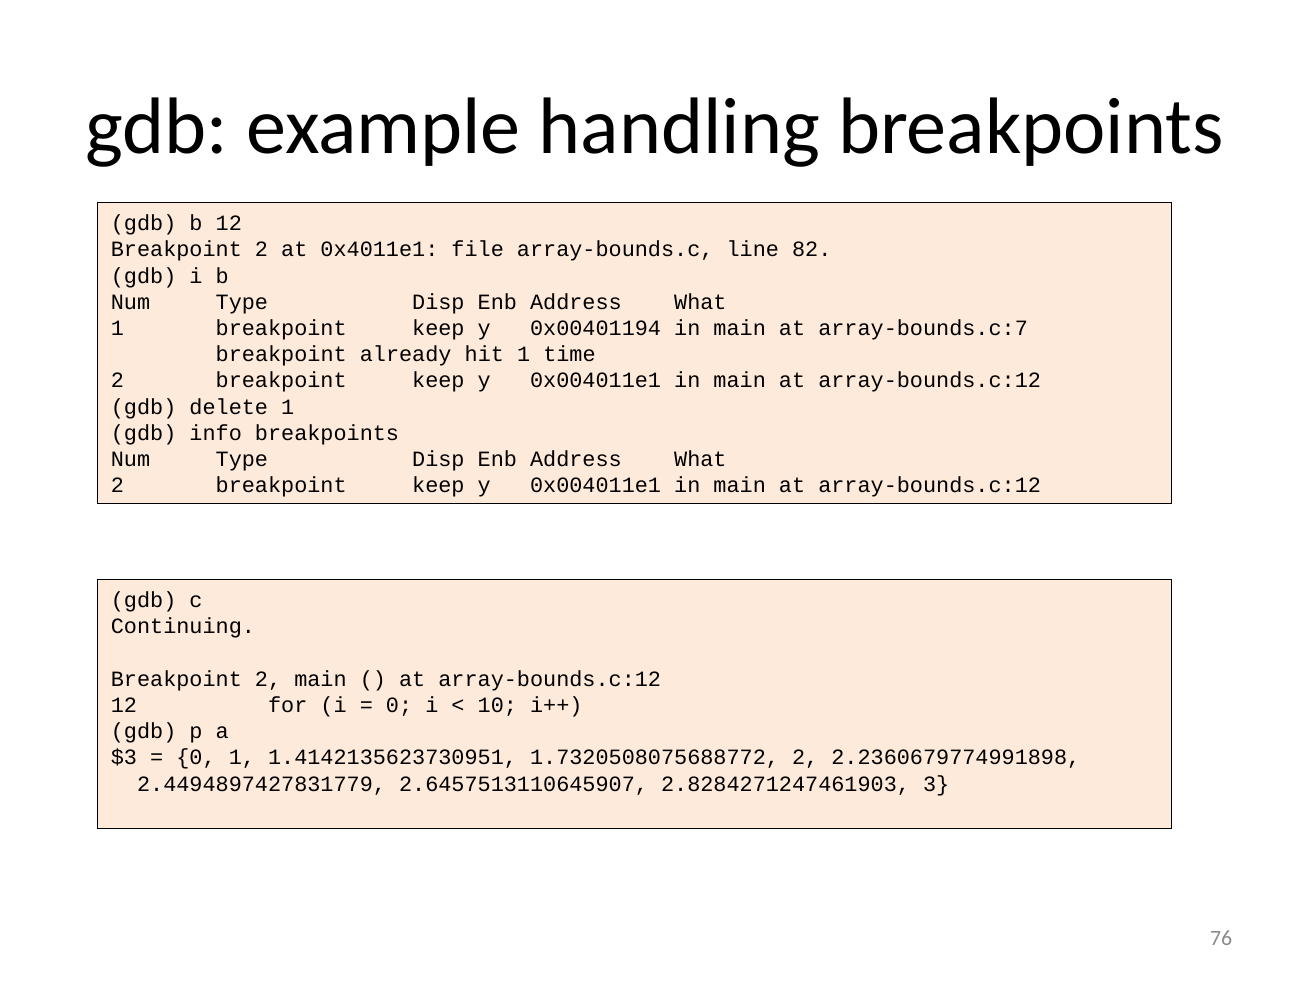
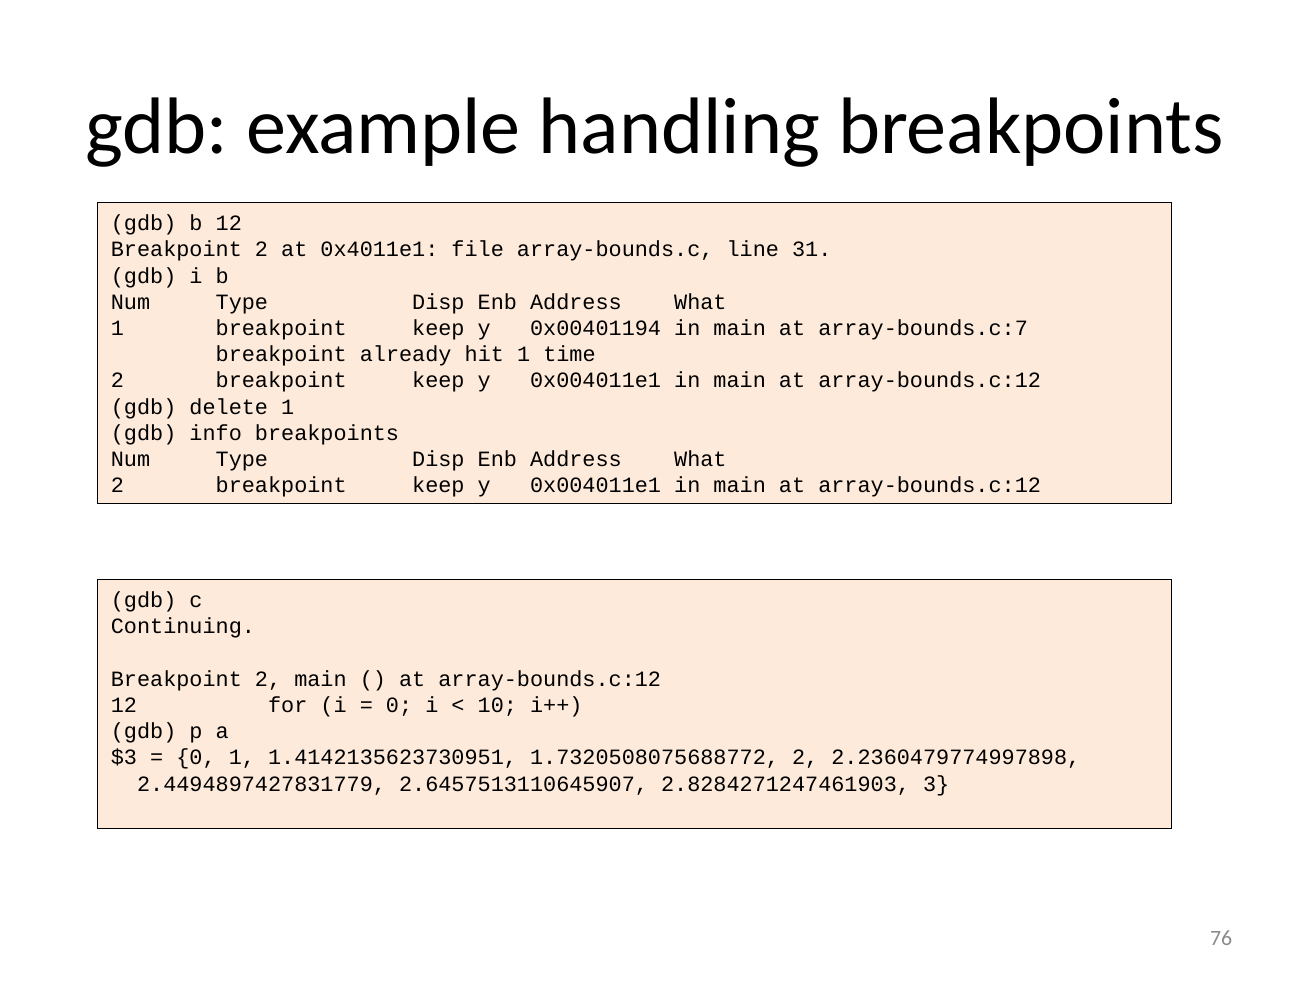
82: 82 -> 31
2.2360679774991898: 2.2360679774991898 -> 2.2360479774997898
